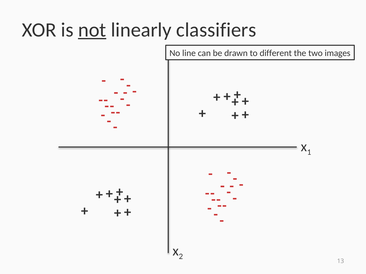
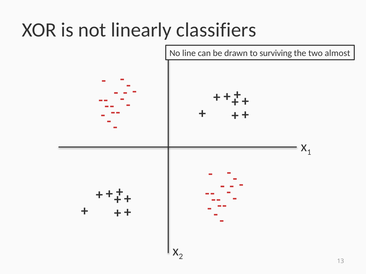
not underline: present -> none
different: different -> surviving
images: images -> almost
